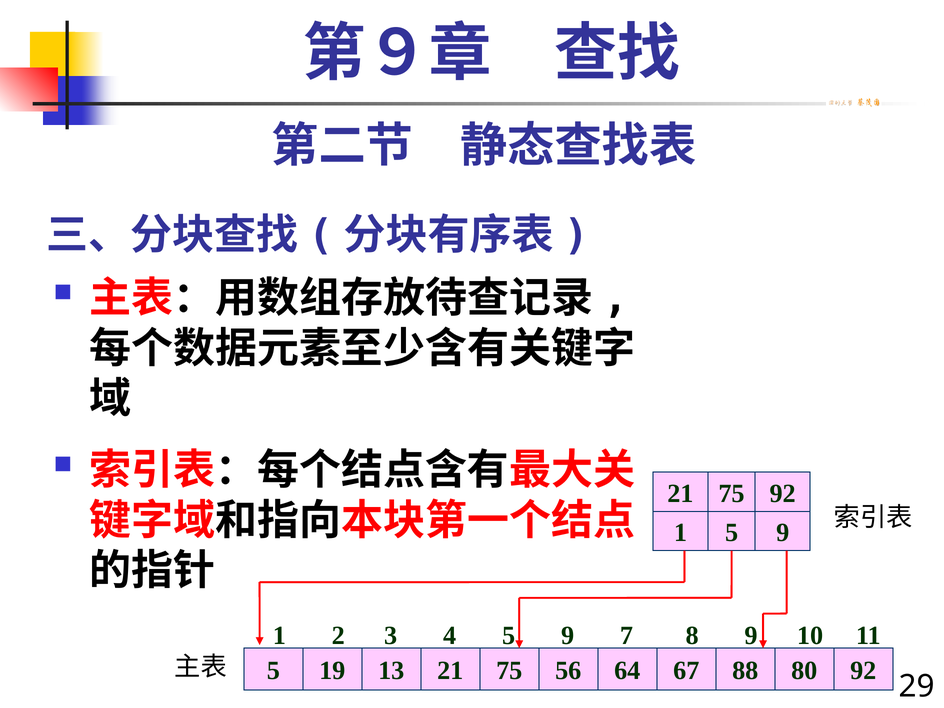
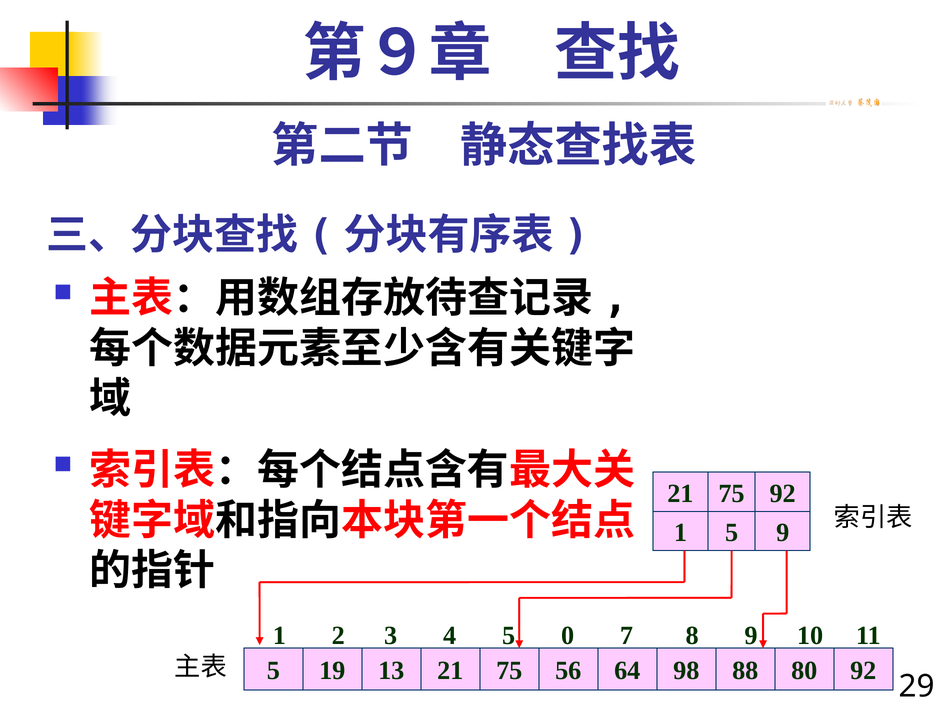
5 9: 9 -> 0
67: 67 -> 98
